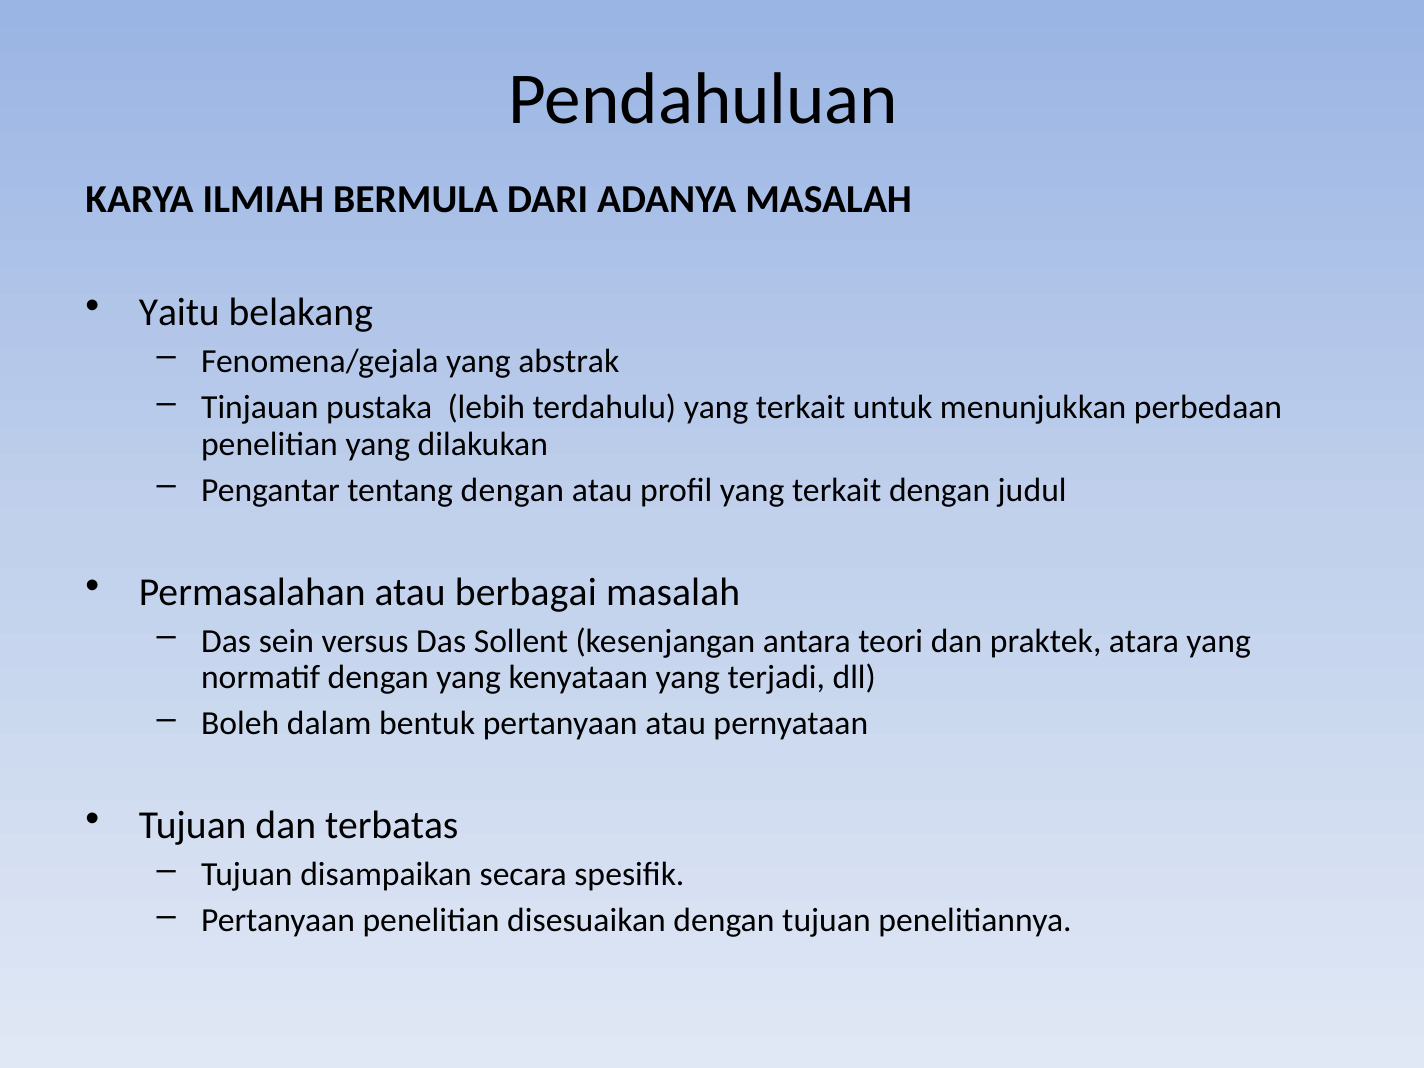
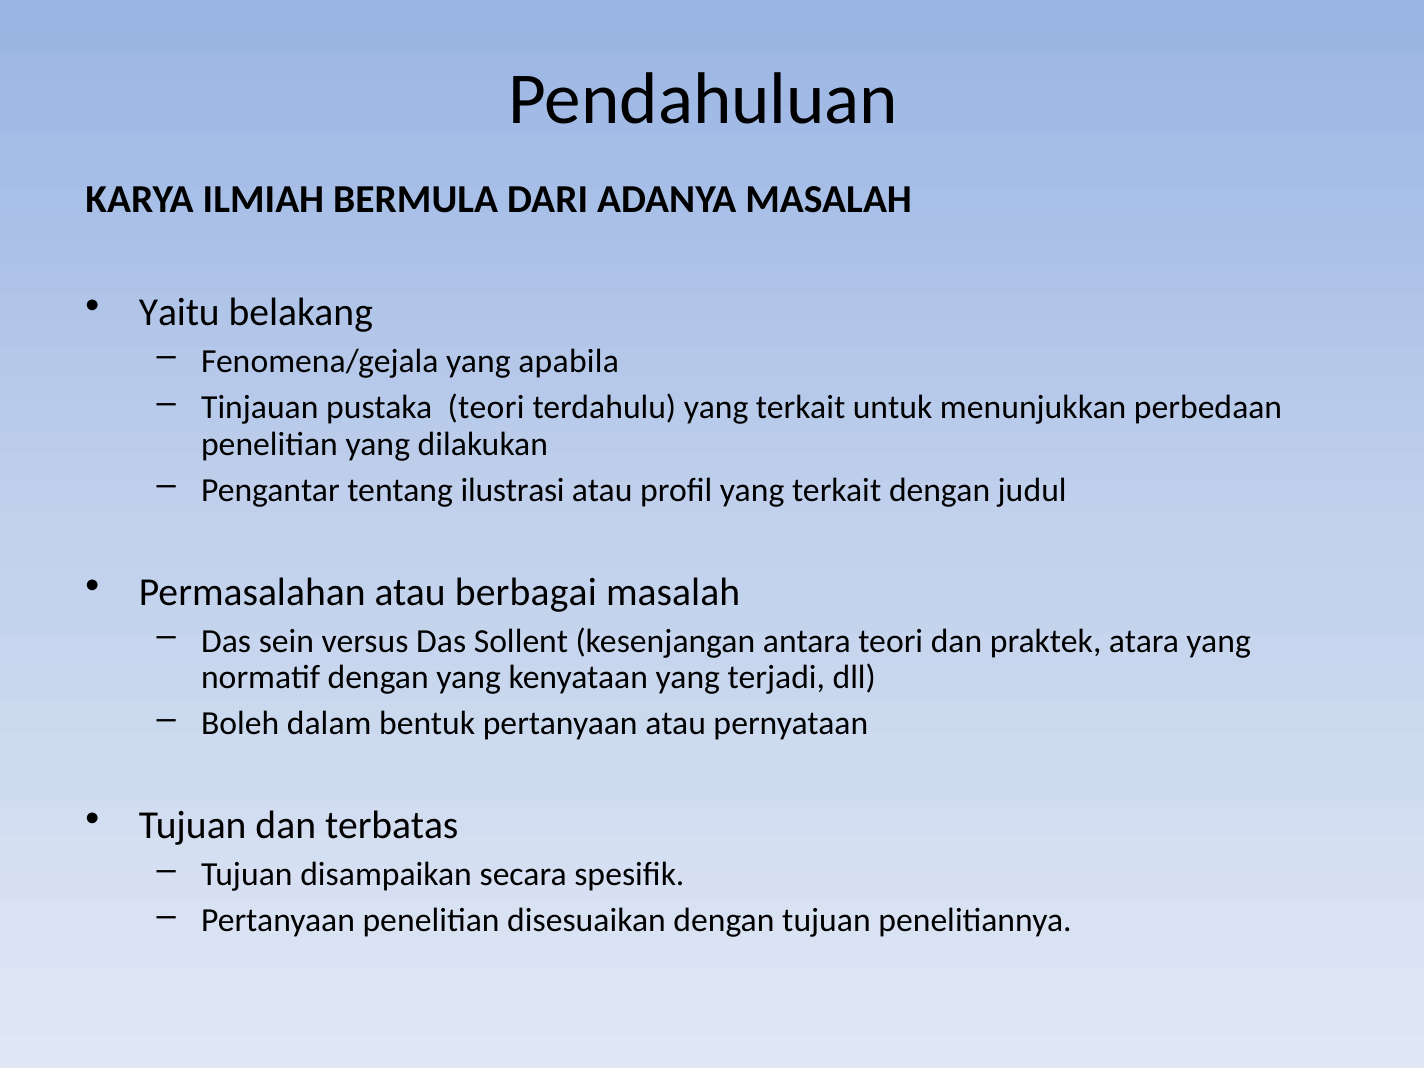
abstrak: abstrak -> apabila
pustaka lebih: lebih -> teori
tentang dengan: dengan -> ilustrasi
